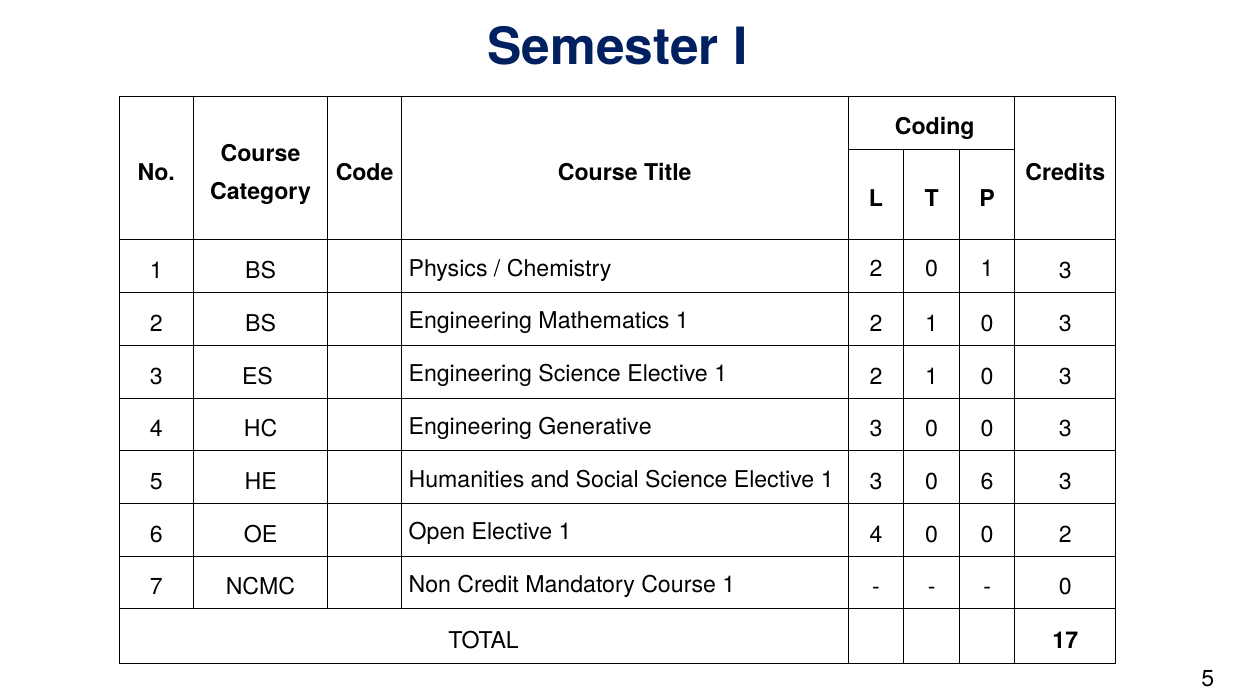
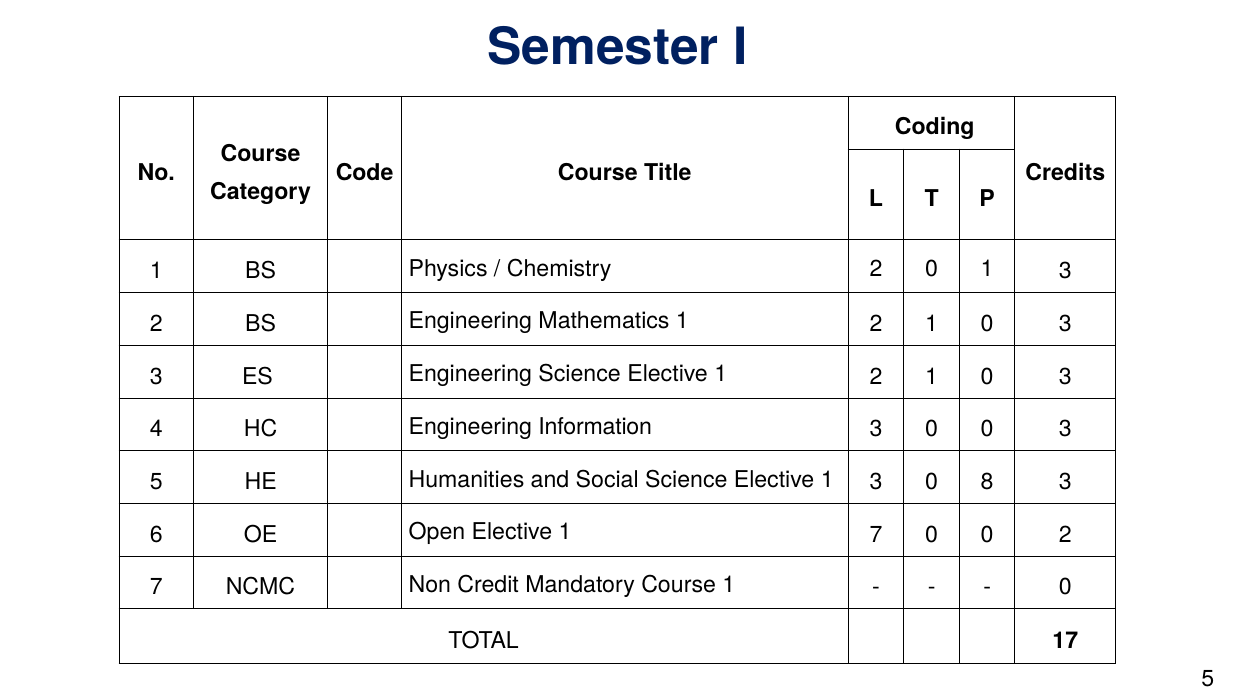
Generative: Generative -> Information
0 6: 6 -> 8
1 4: 4 -> 7
